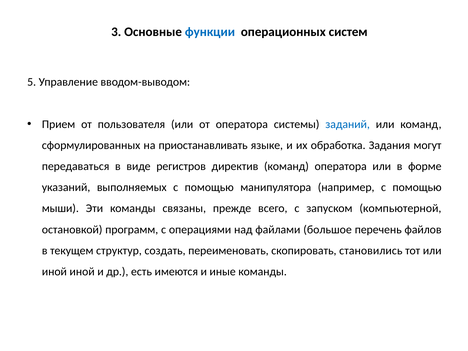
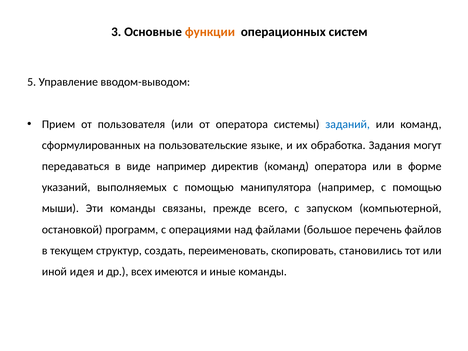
функции colour: blue -> orange
приостанавливать: приостанавливать -> пользовательские
виде регистров: регистров -> например
иной иной: иной -> идея
есть: есть -> всех
